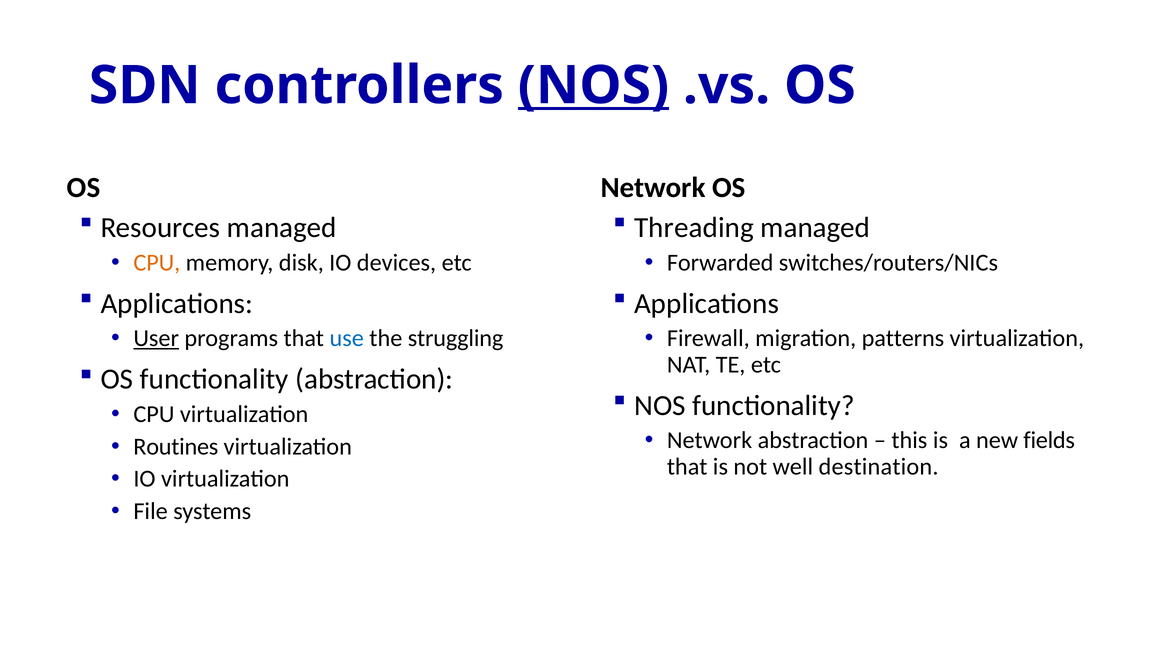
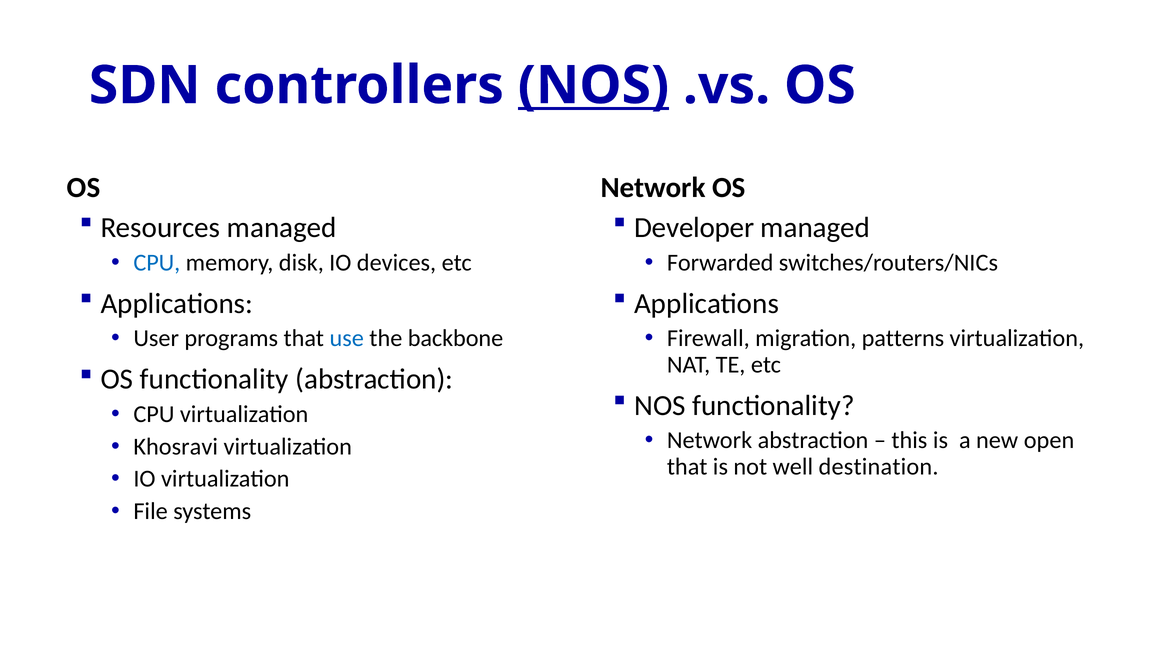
Threading: Threading -> Developer
CPU at (157, 263) colour: orange -> blue
User underline: present -> none
struggling: struggling -> backbone
fields: fields -> open
Routines: Routines -> Khosravi
